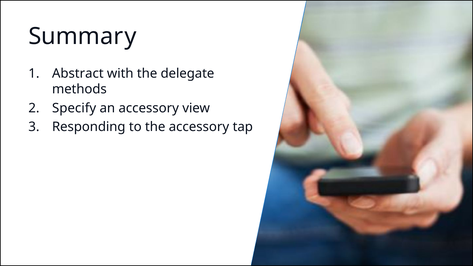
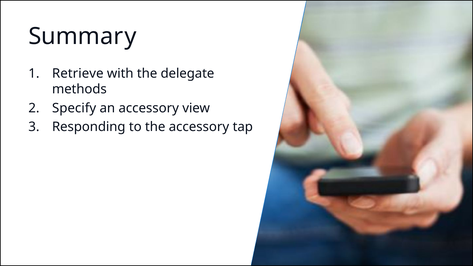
Abstract: Abstract -> Retrieve
